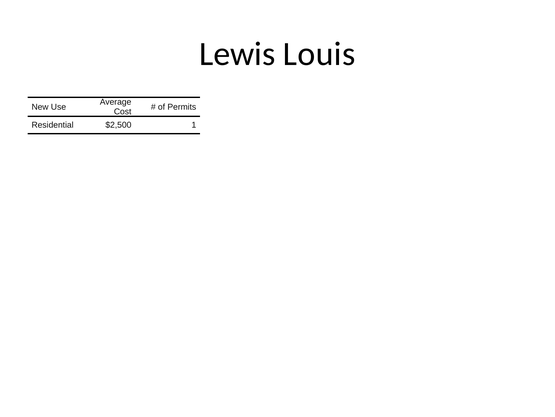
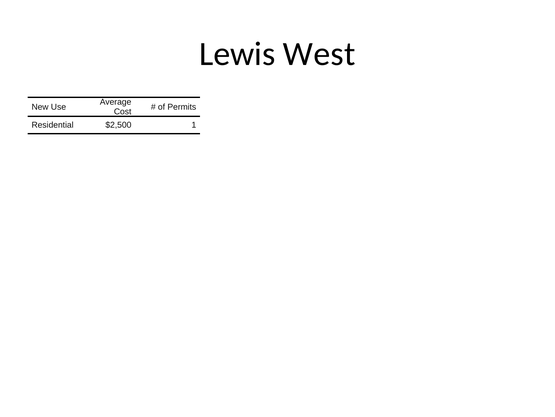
Louis: Louis -> West
